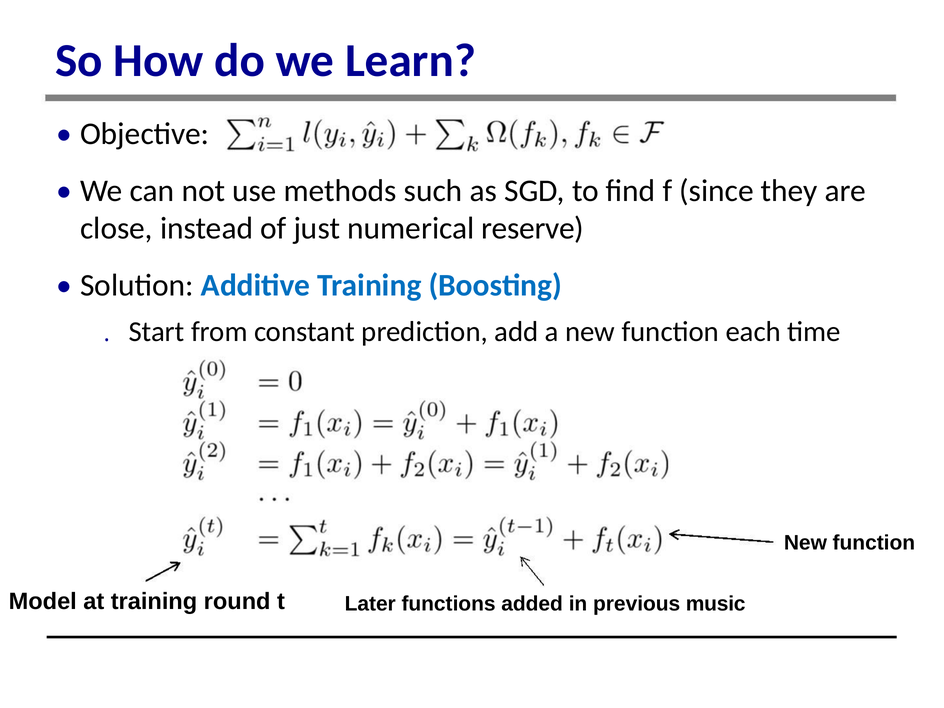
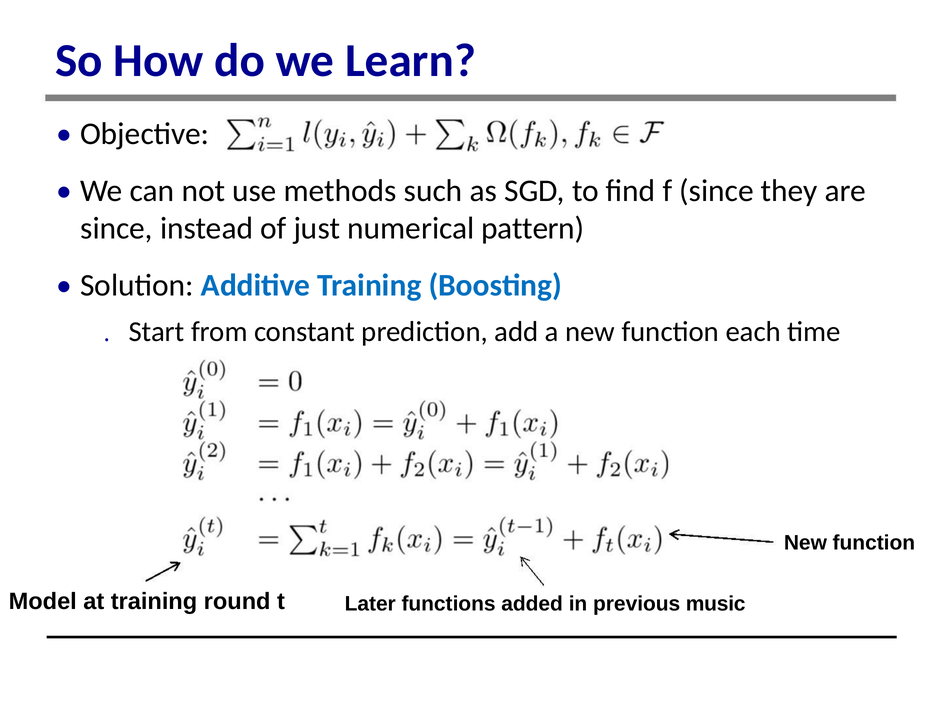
close at (117, 229): close -> since
reserve: reserve -> pattern
